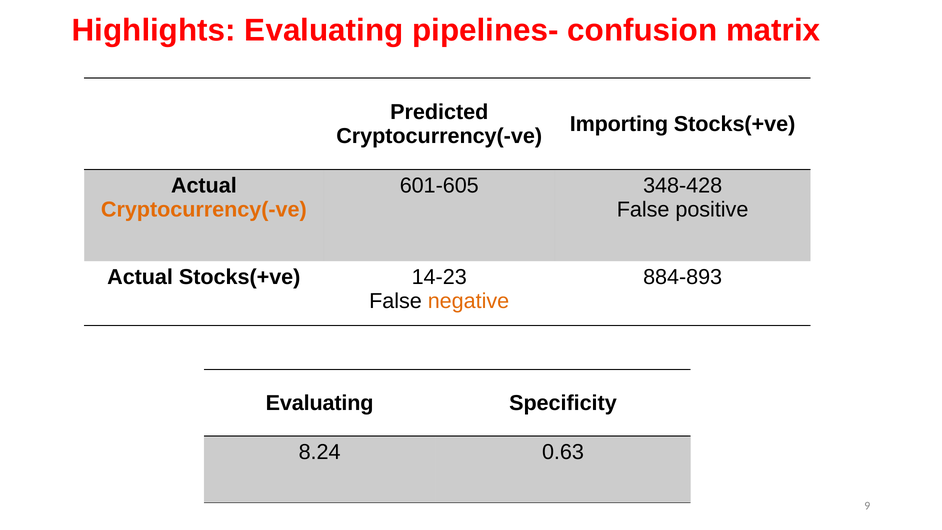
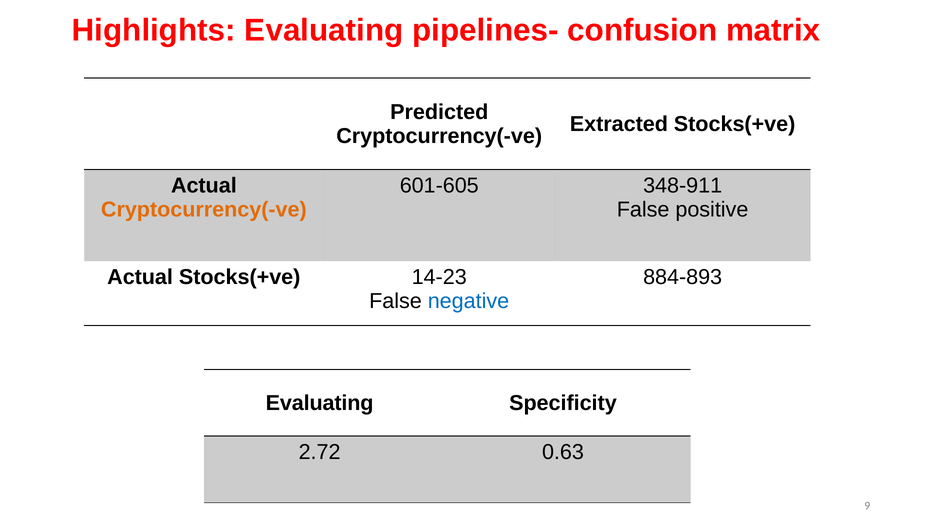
Importing: Importing -> Extracted
348-428: 348-428 -> 348-911
negative colour: orange -> blue
8.24: 8.24 -> 2.72
